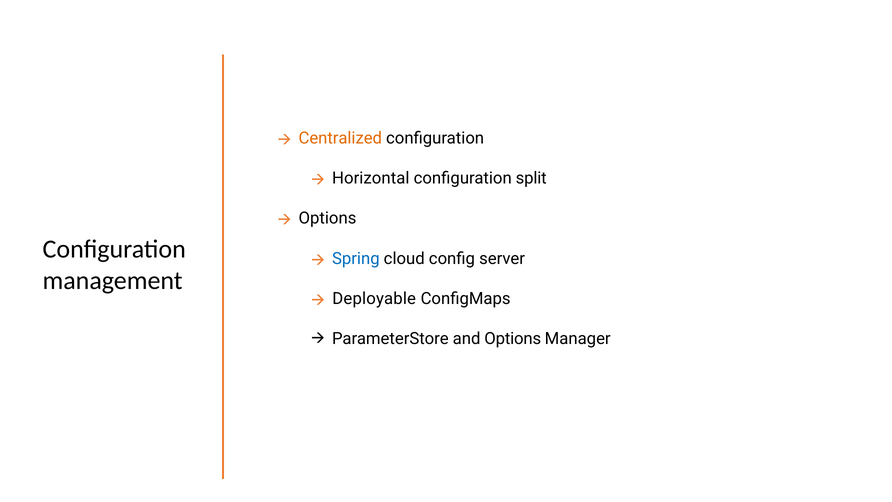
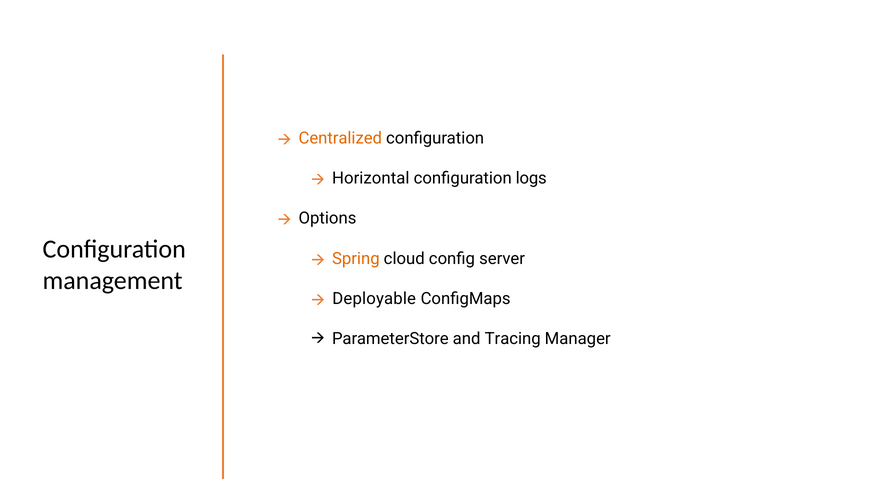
split: split -> logs
Spring colour: blue -> orange
and Options: Options -> Tracing
